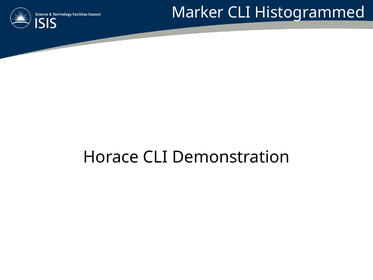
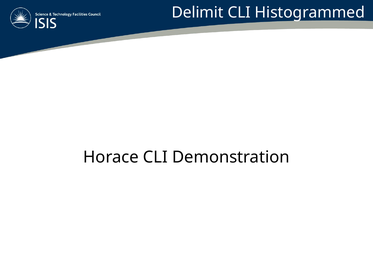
Marker: Marker -> Delimit
